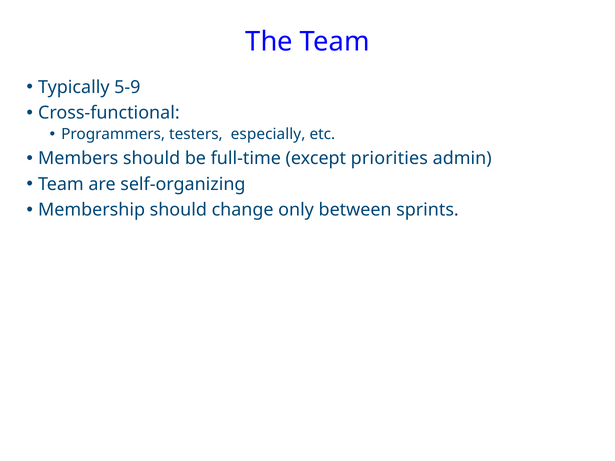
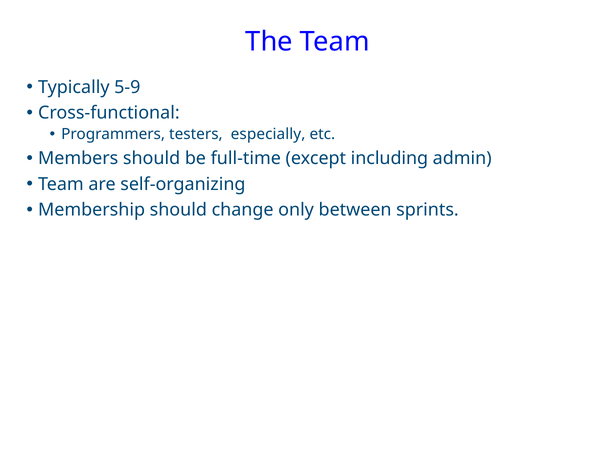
priorities: priorities -> including
